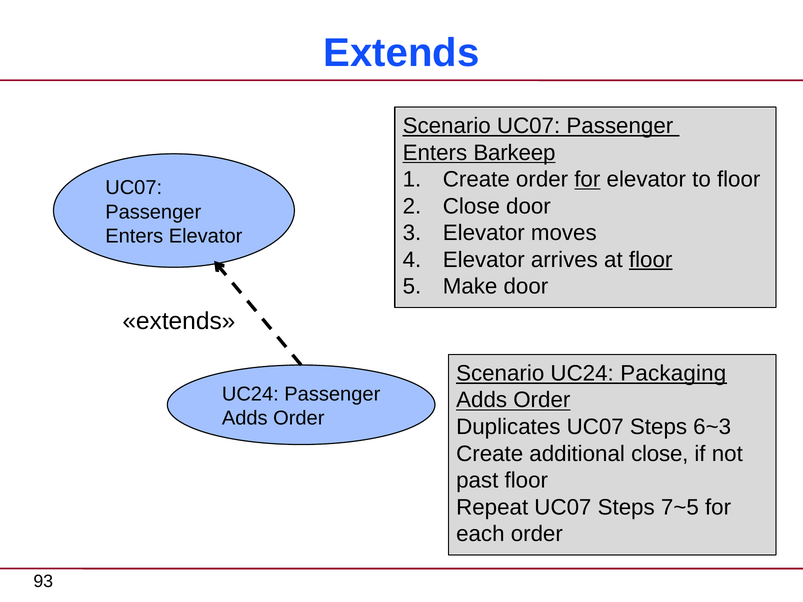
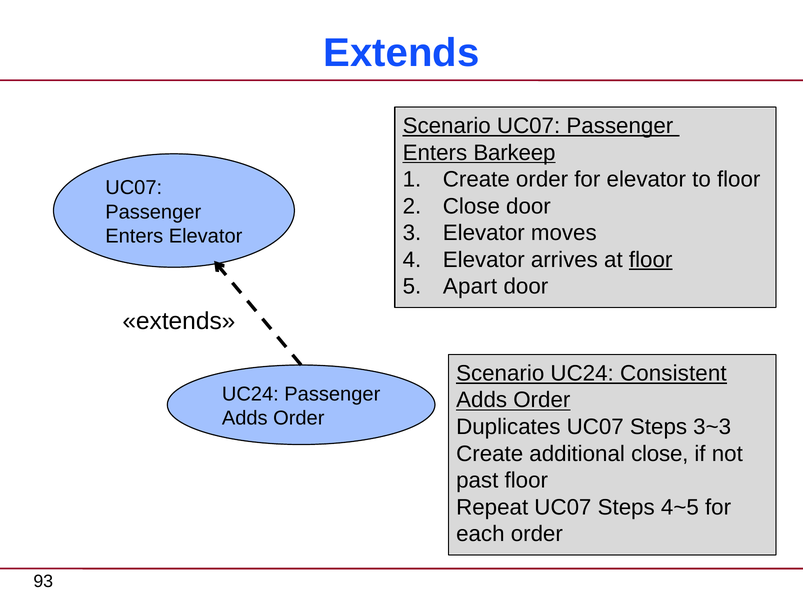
for at (587, 180) underline: present -> none
Make: Make -> Apart
Packaging: Packaging -> Consistent
6~3: 6~3 -> 3~3
7~5: 7~5 -> 4~5
